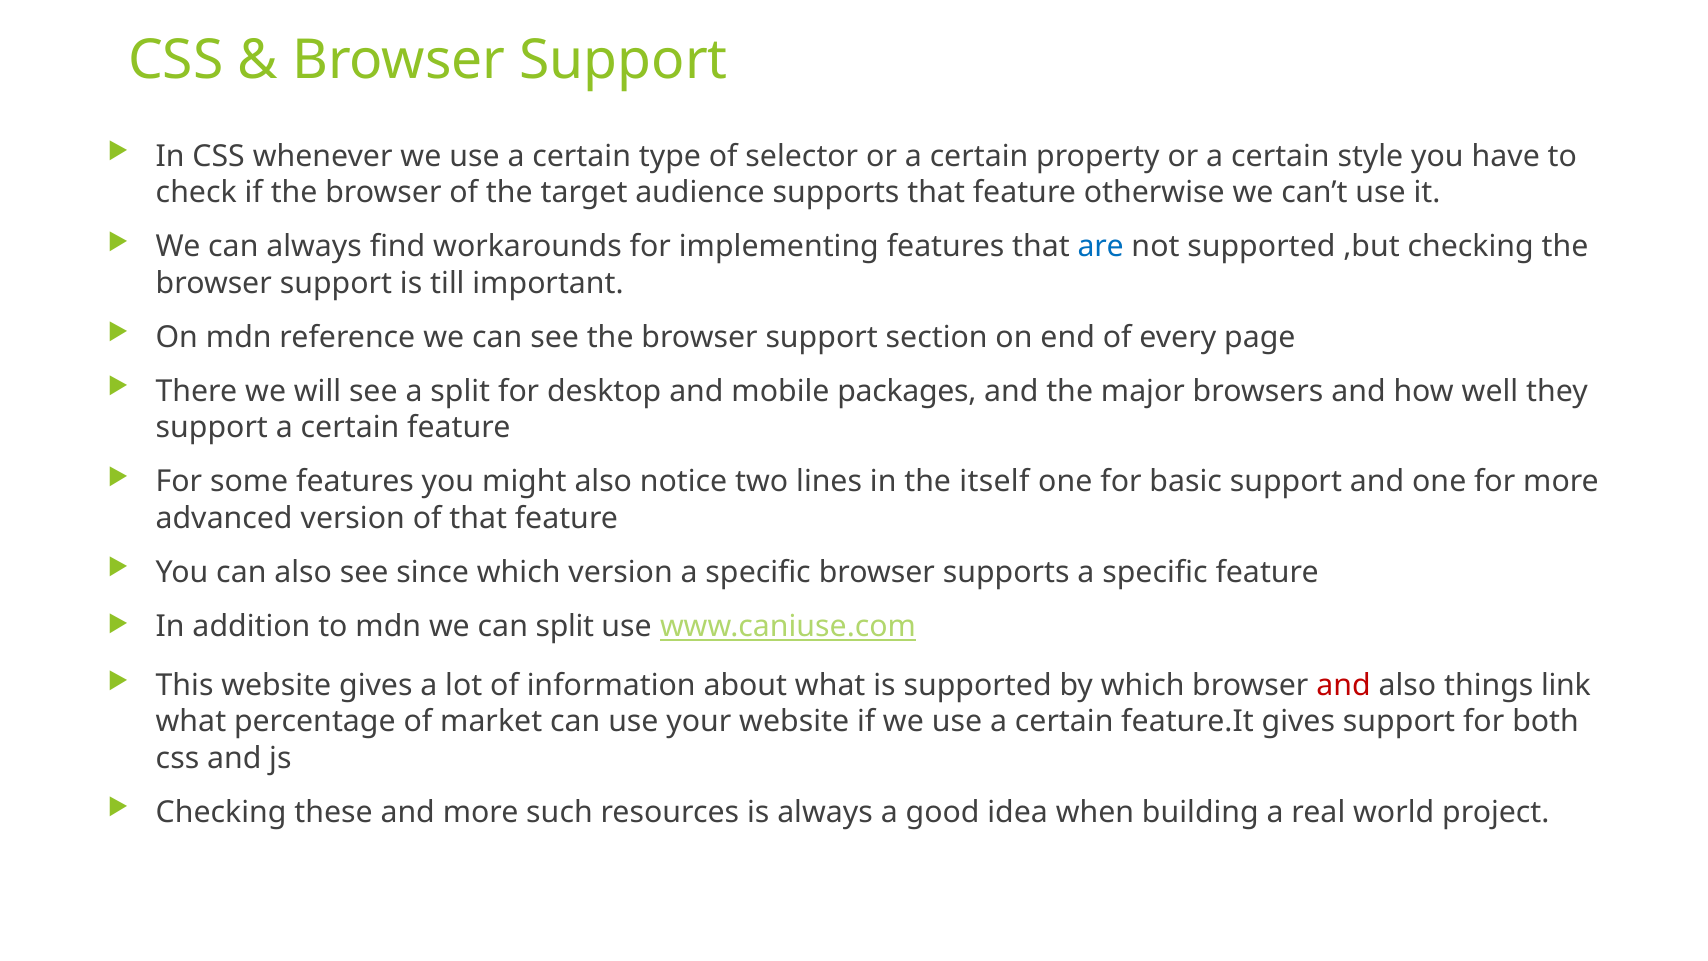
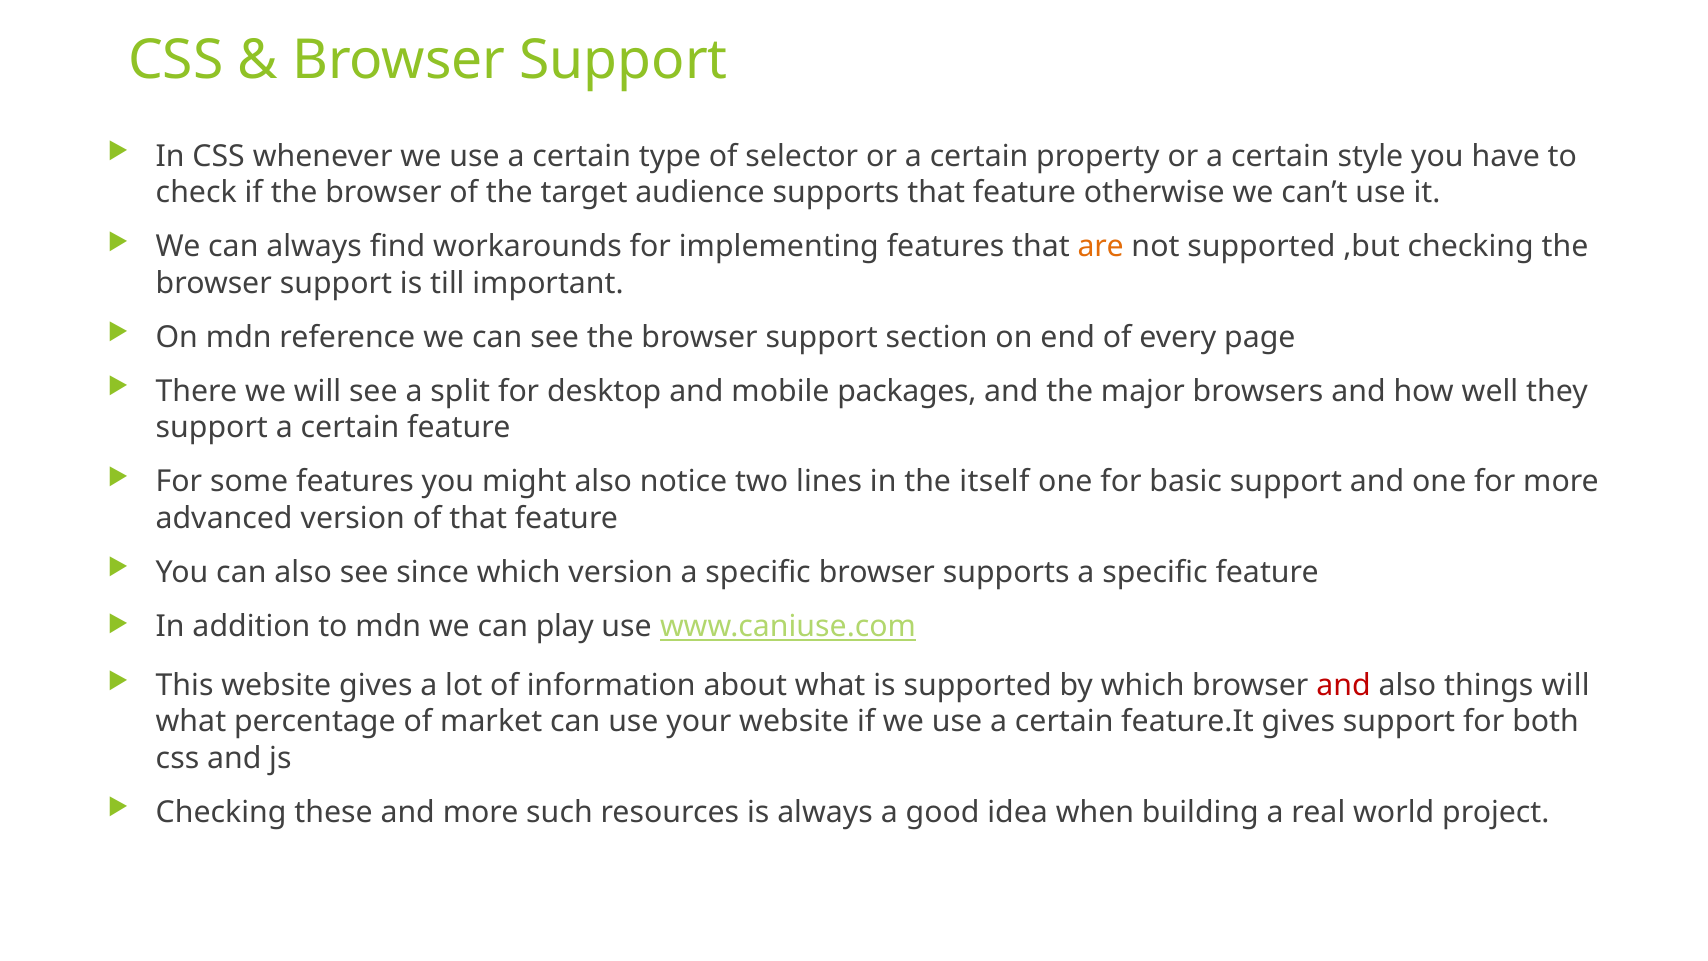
are colour: blue -> orange
can split: split -> play
things link: link -> will
